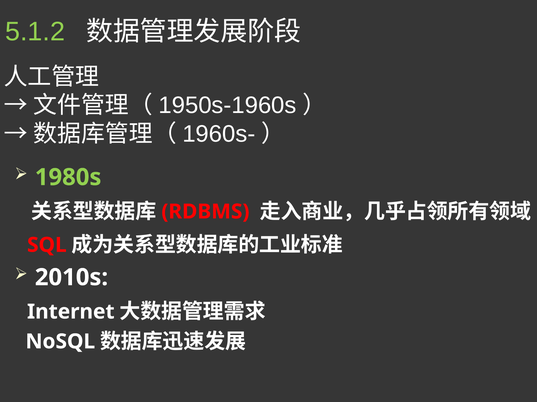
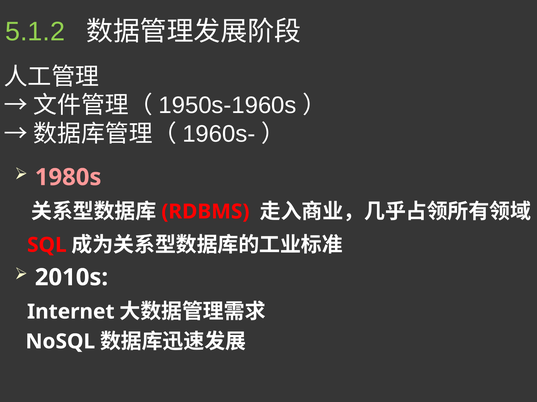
1980s colour: light green -> pink
